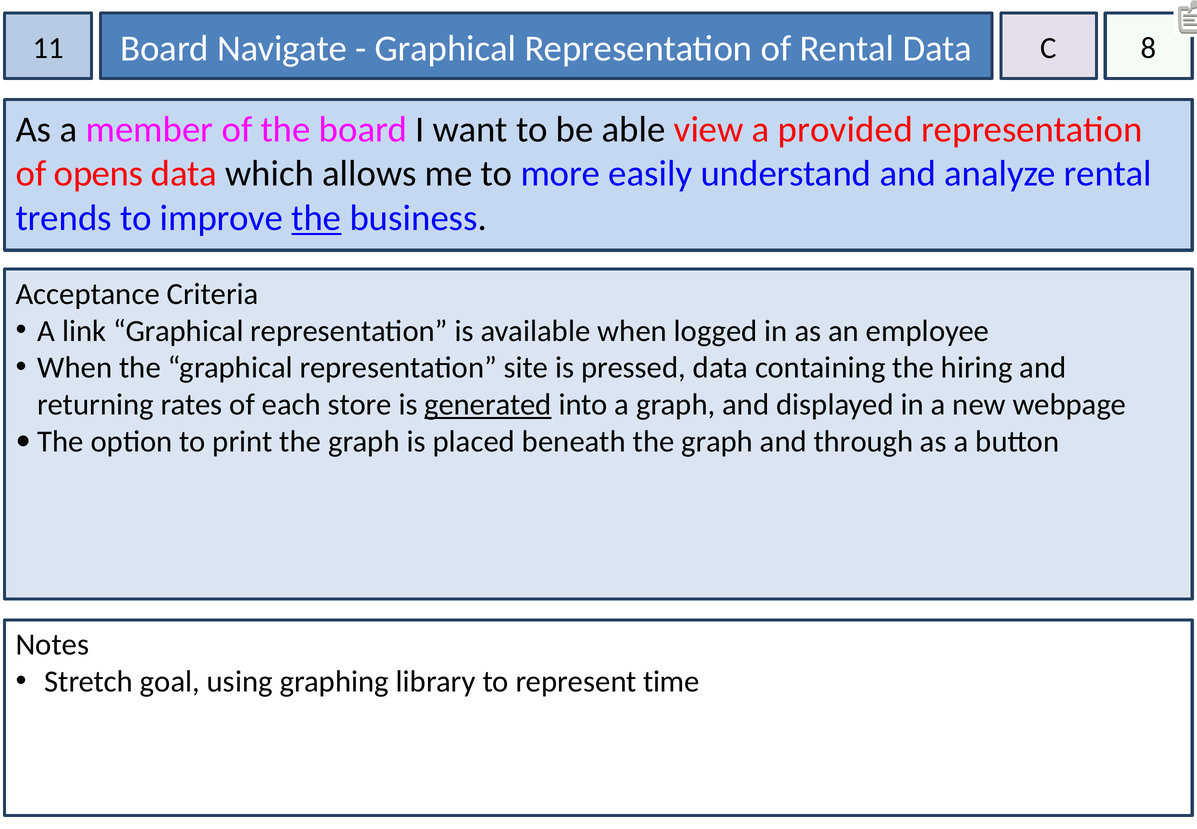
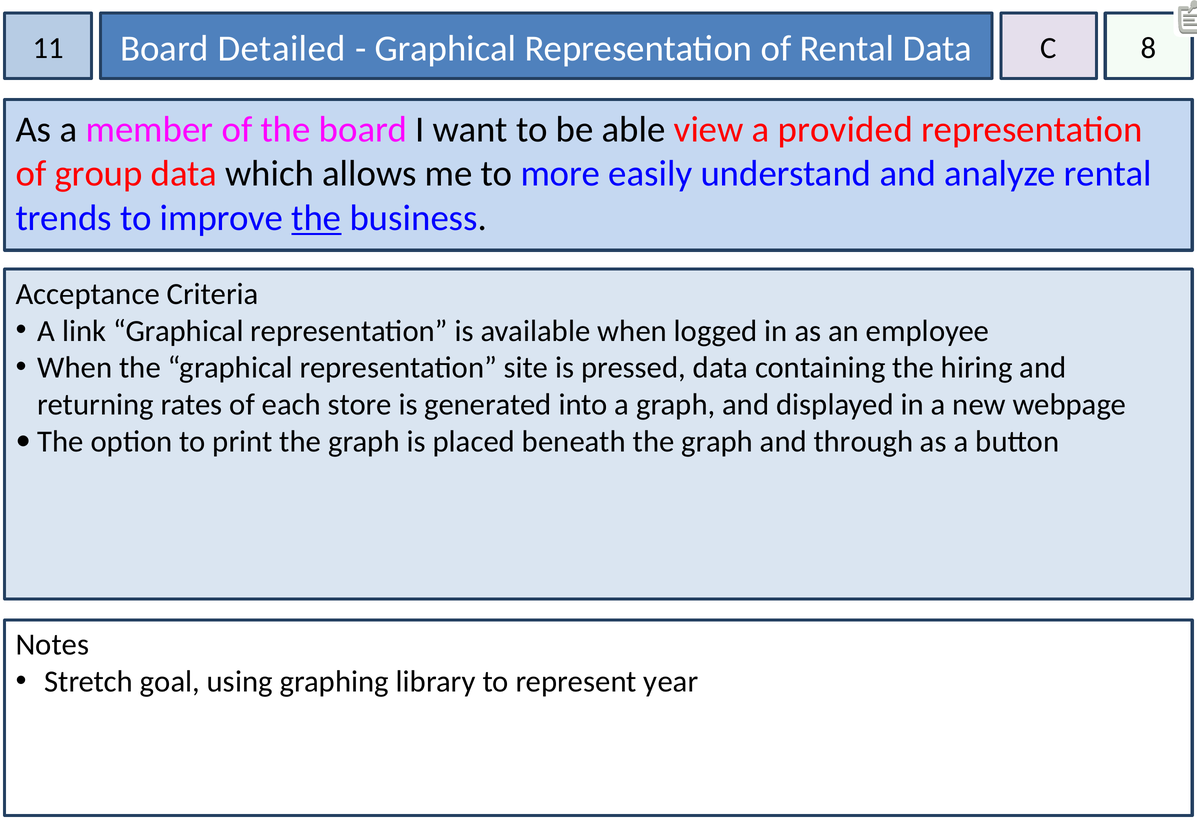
Navigate: Navigate -> Detailed
opens: opens -> group
generated underline: present -> none
time: time -> year
